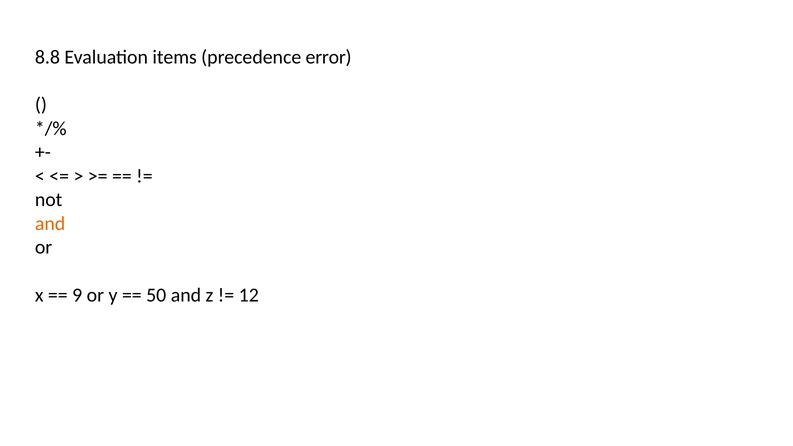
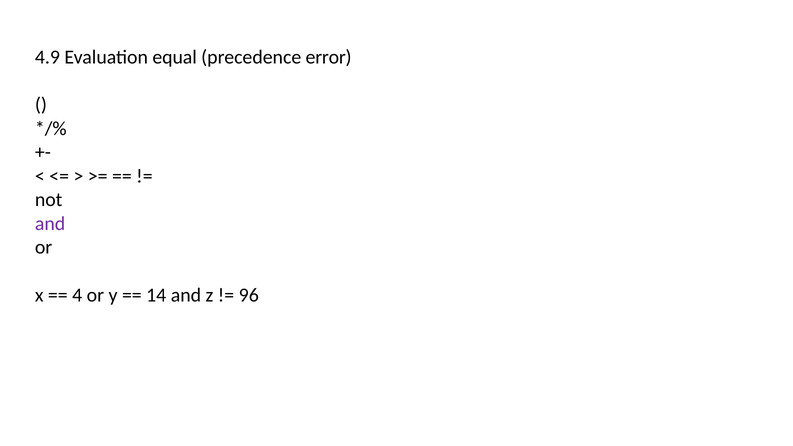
8.8: 8.8 -> 4.9
items: items -> equal
and at (50, 224) colour: orange -> purple
9: 9 -> 4
50: 50 -> 14
12: 12 -> 96
